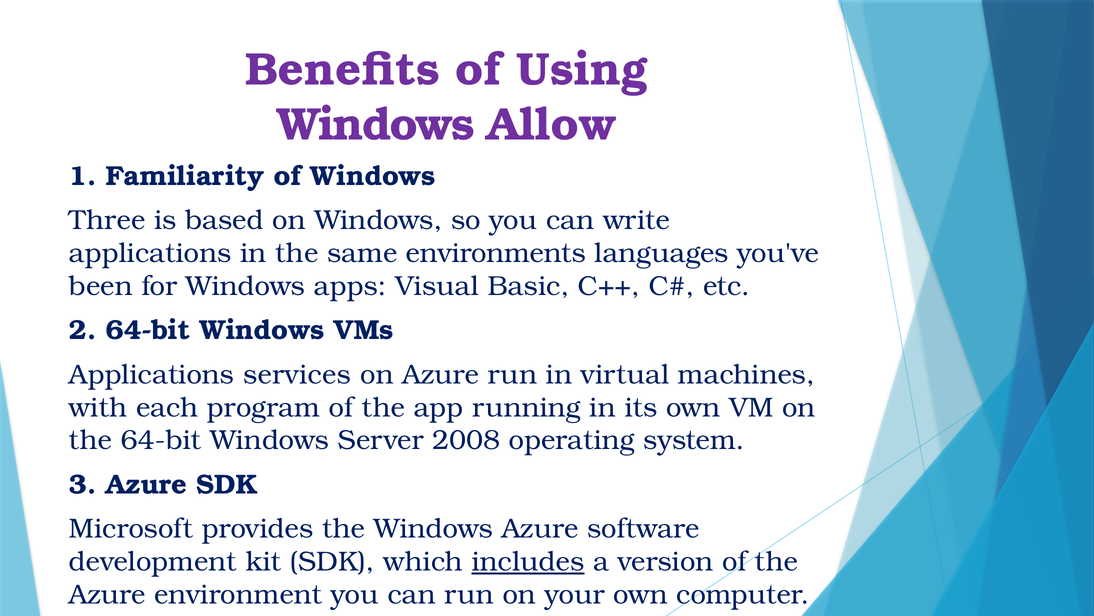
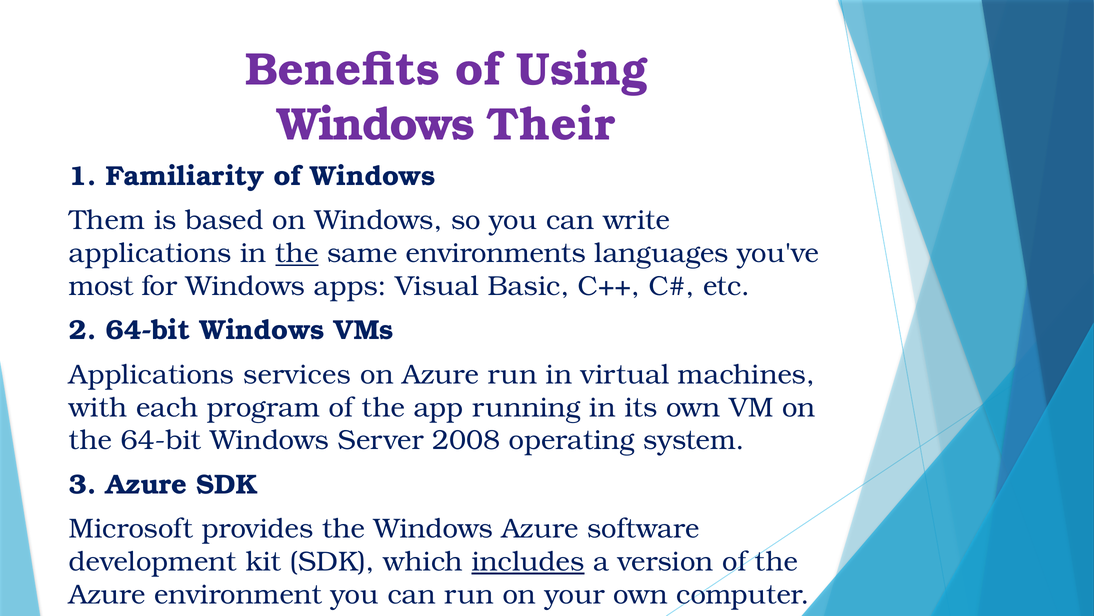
Allow: Allow -> Their
Three: Three -> Them
the at (297, 253) underline: none -> present
been: been -> most
